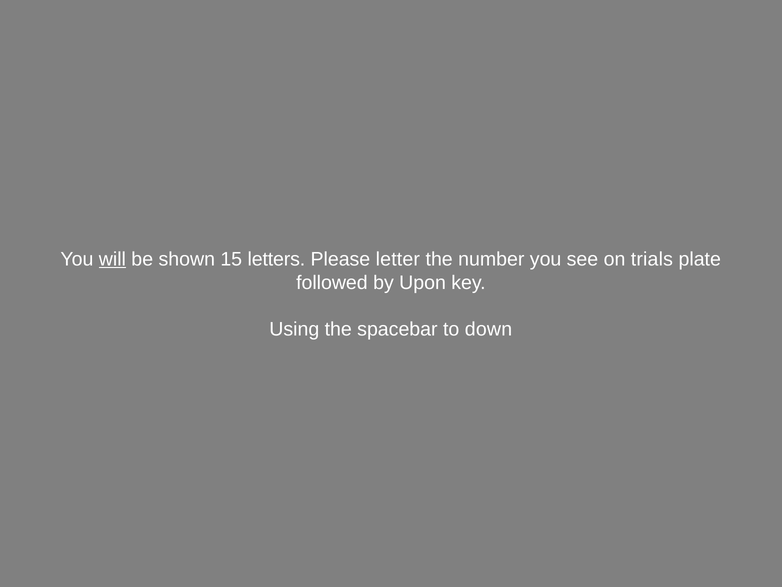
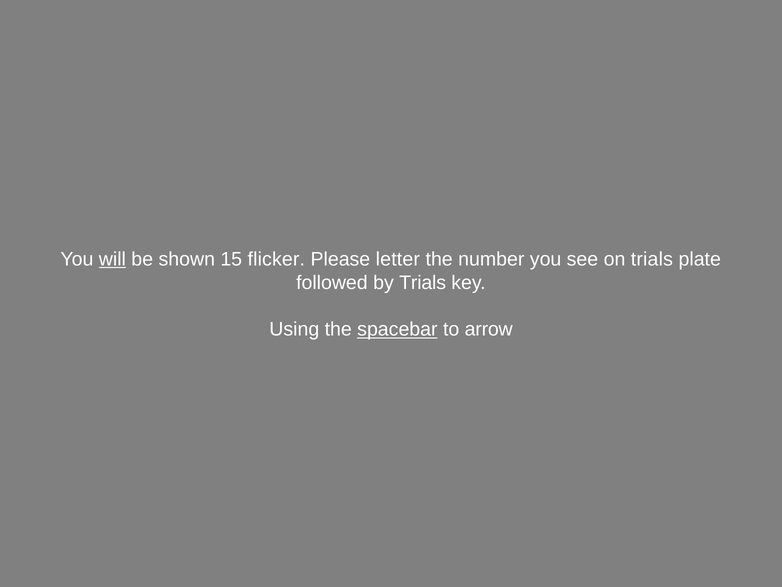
letters: letters -> flicker
by Upon: Upon -> Trials
spacebar underline: none -> present
down: down -> arrow
